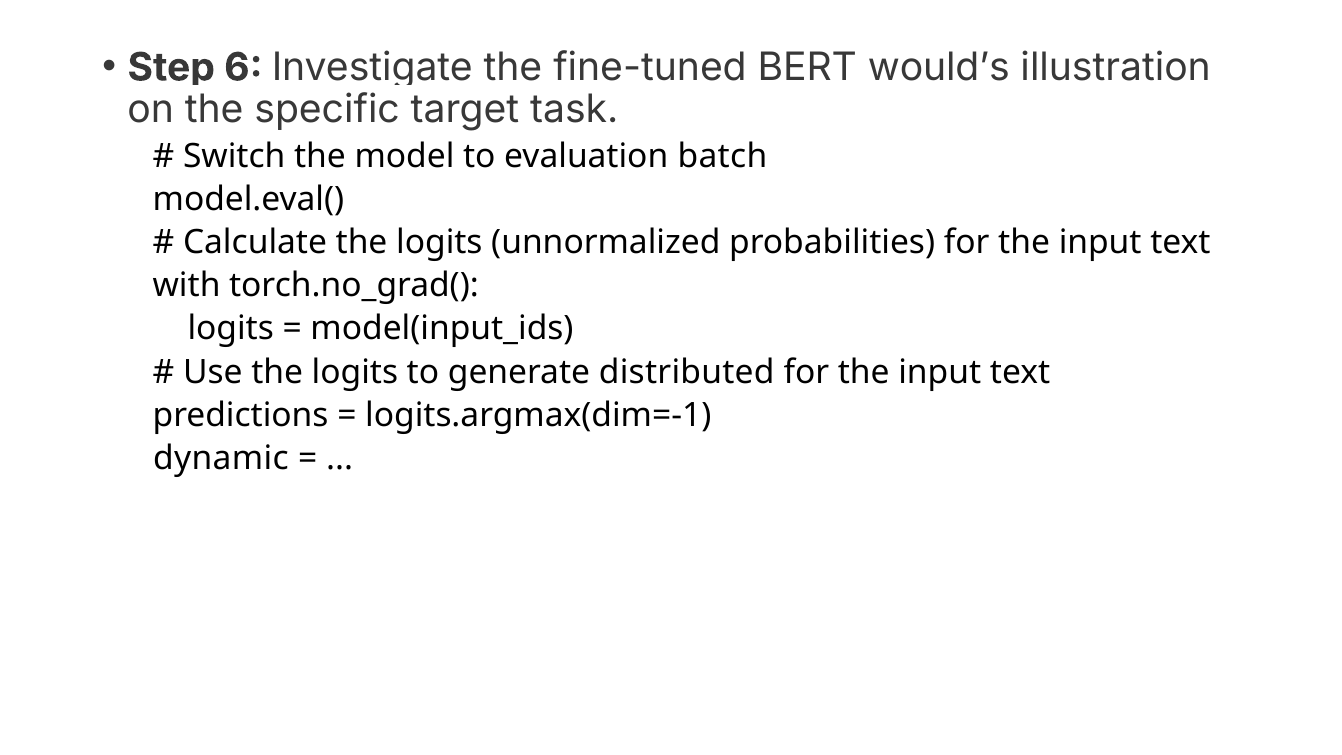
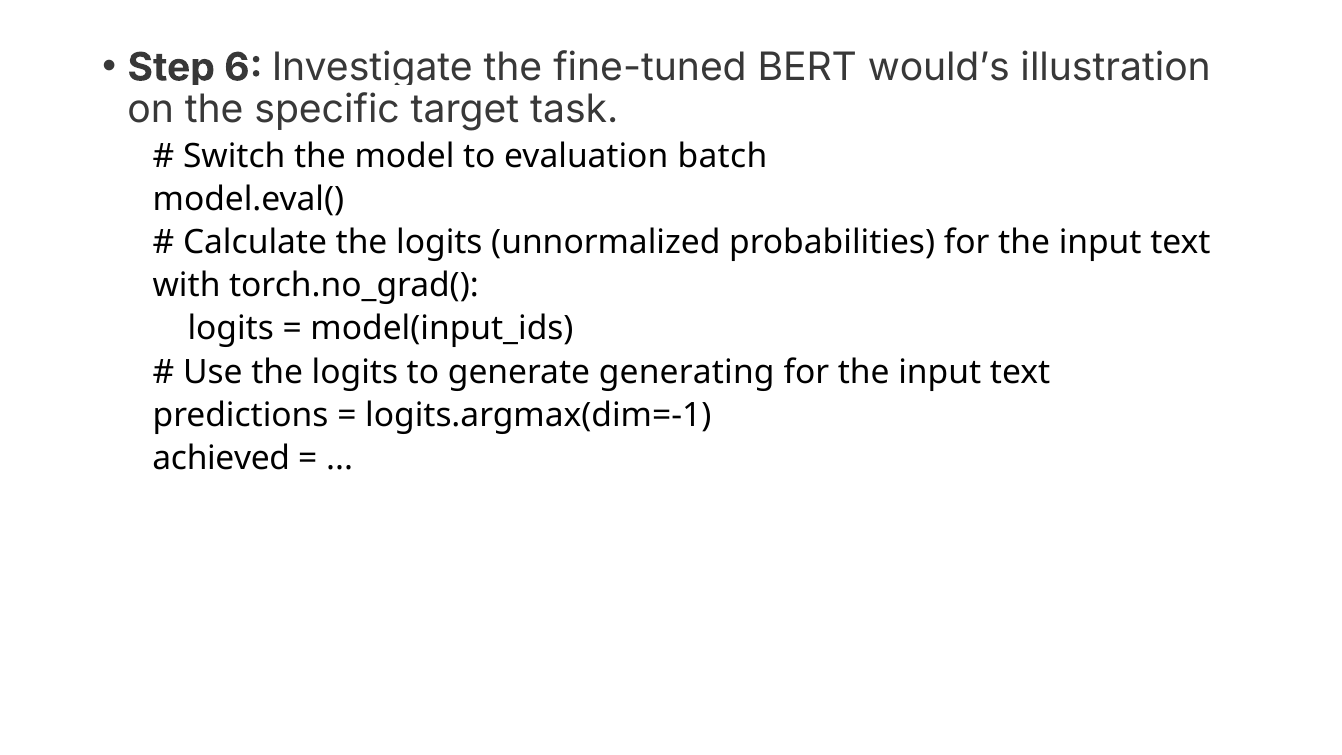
distributed: distributed -> generating
dynamic: dynamic -> achieved
